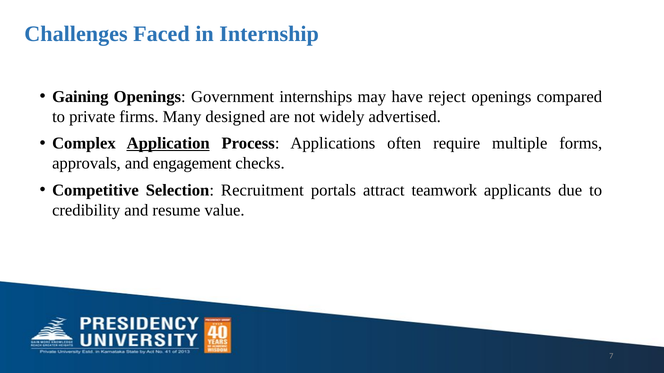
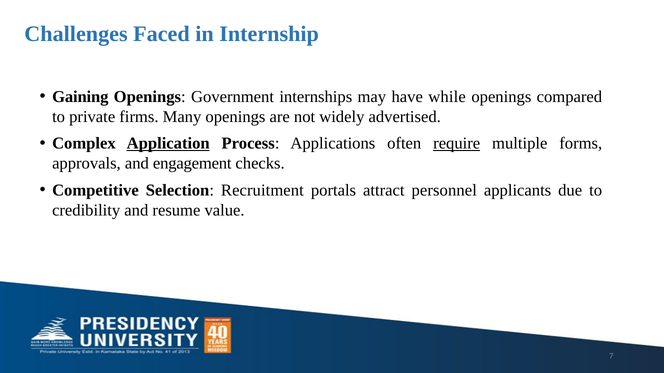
reject: reject -> while
Many designed: designed -> openings
require underline: none -> present
teamwork: teamwork -> personnel
